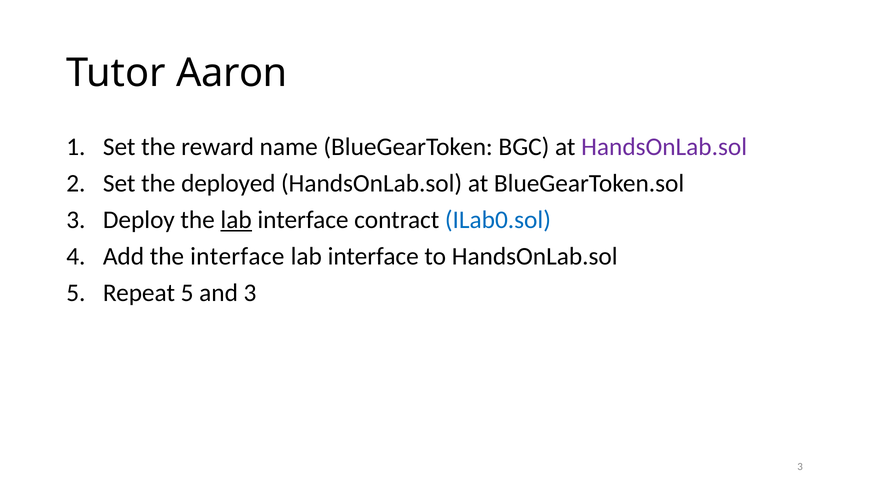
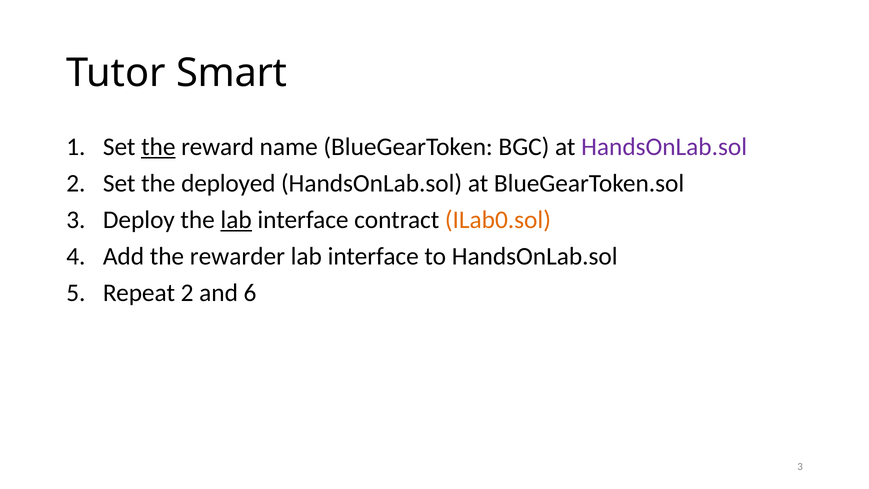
Aaron: Aaron -> Smart
the at (158, 147) underline: none -> present
ILab0.sol colour: blue -> orange
the interface: interface -> rewarder
Repeat 5: 5 -> 2
and 3: 3 -> 6
